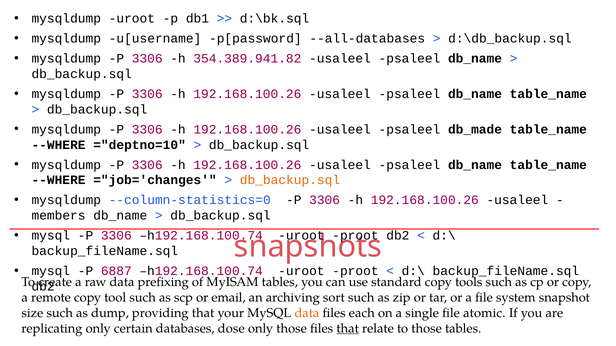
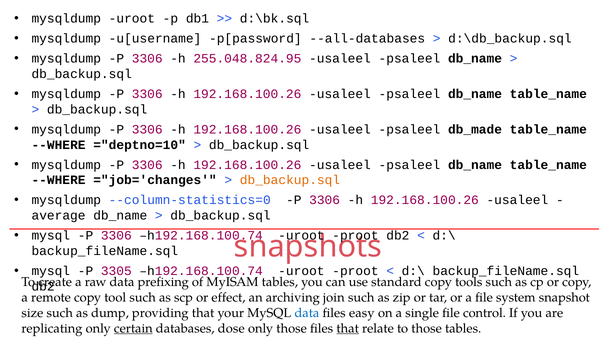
354.389.941.82: 354.389.941.82 -> 255.048.824.95
members: members -> average
6887: 6887 -> 3305
email: email -> effect
sort: sort -> join
data at (307, 313) colour: orange -> blue
each: each -> easy
atomic: atomic -> control
certain underline: none -> present
